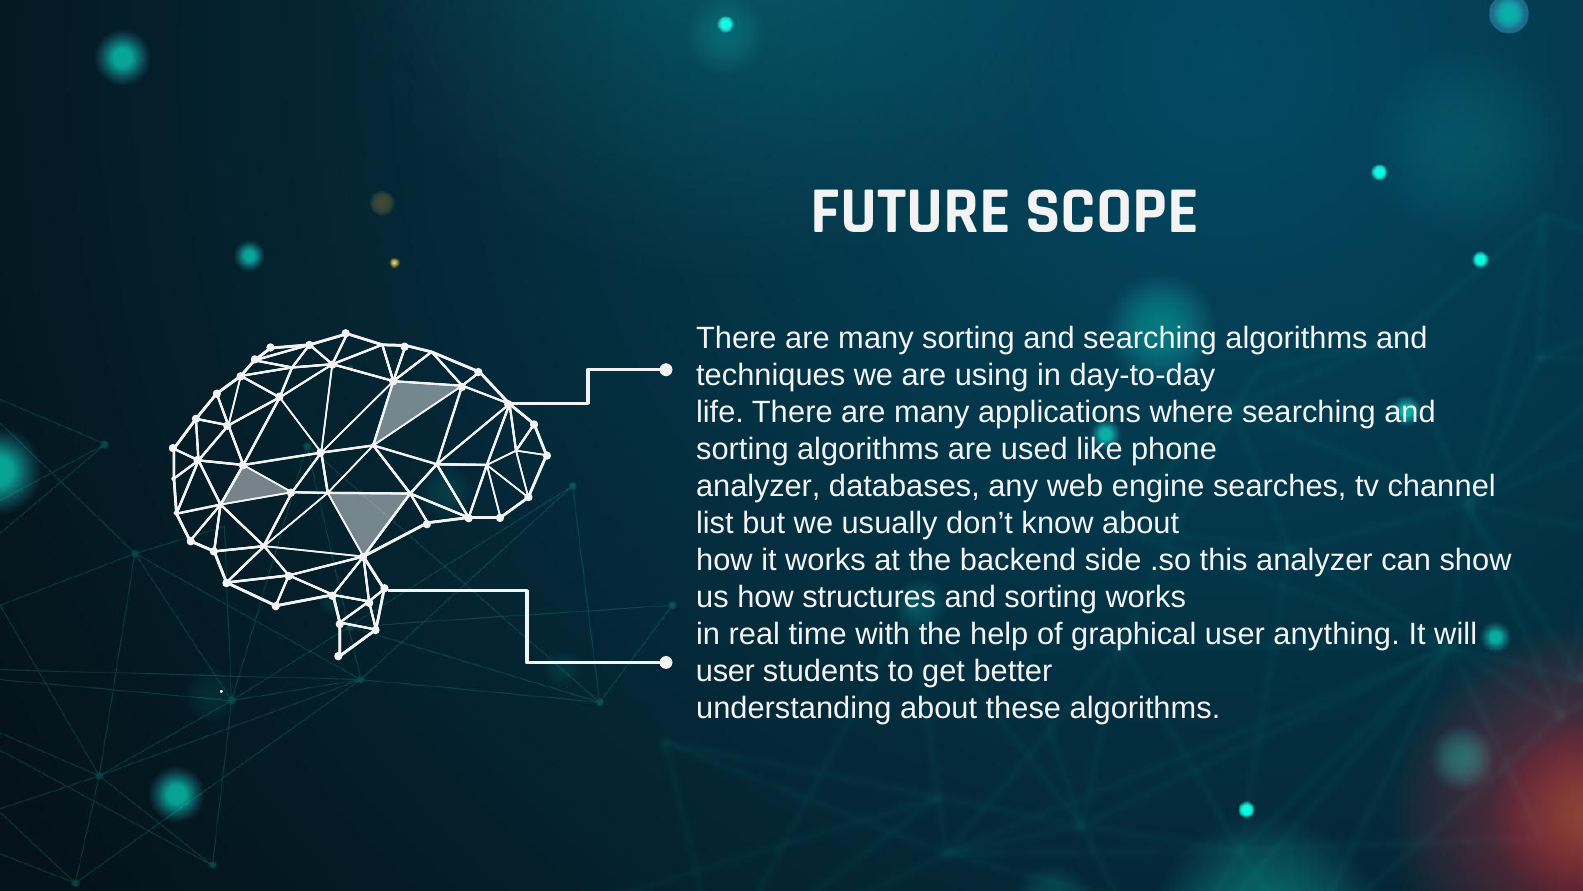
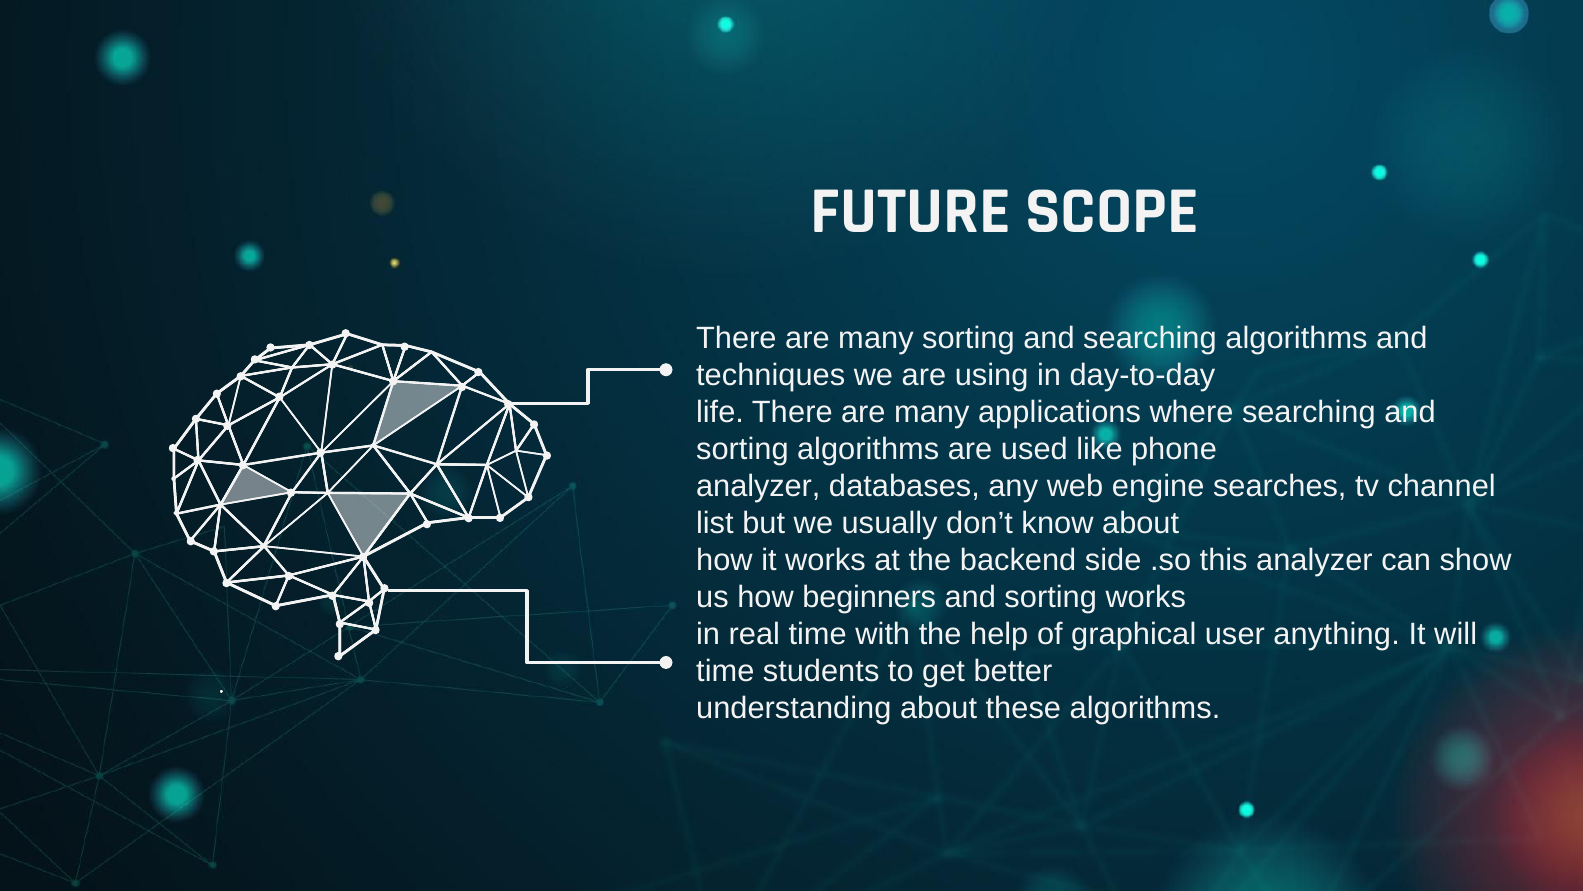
structures: structures -> beginners
user at (725, 671): user -> time
